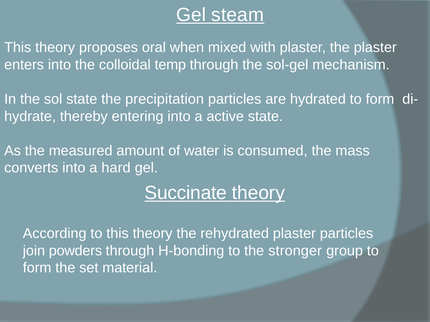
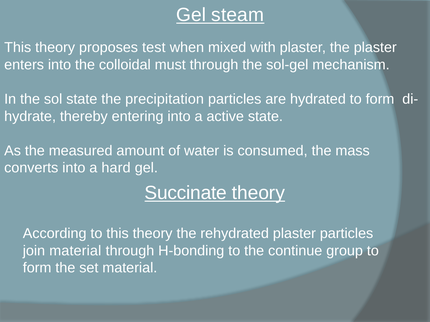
oral: oral -> test
temp: temp -> must
join powders: powders -> material
stronger: stronger -> continue
